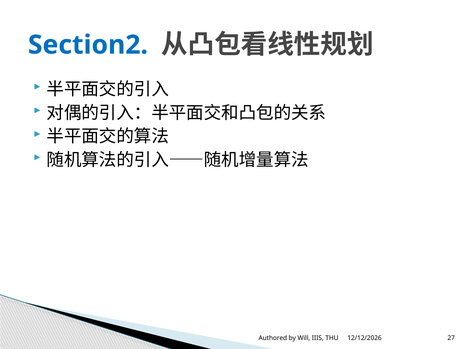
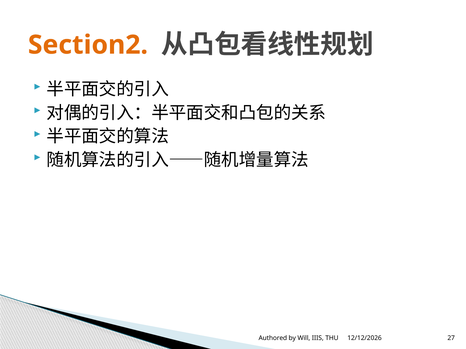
Section2 colour: blue -> orange
